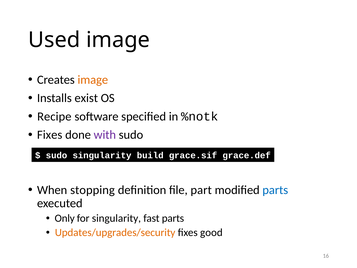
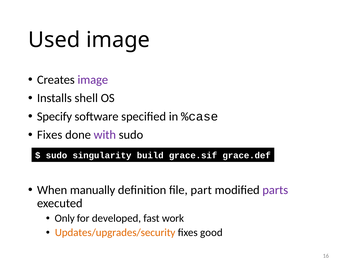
image at (93, 80) colour: orange -> purple
exist: exist -> shell
Recipe: Recipe -> Specify
%notk: %notk -> %case
stopping: stopping -> manually
parts at (275, 190) colour: blue -> purple
for singularity: singularity -> developed
fast parts: parts -> work
